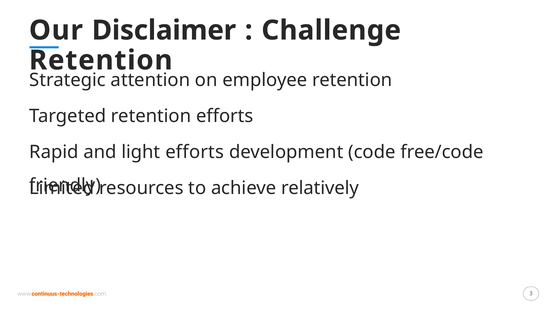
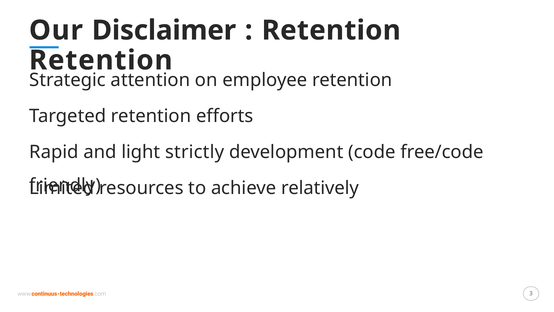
Challenge at (331, 30): Challenge -> Retention
light efforts: efforts -> strictly
